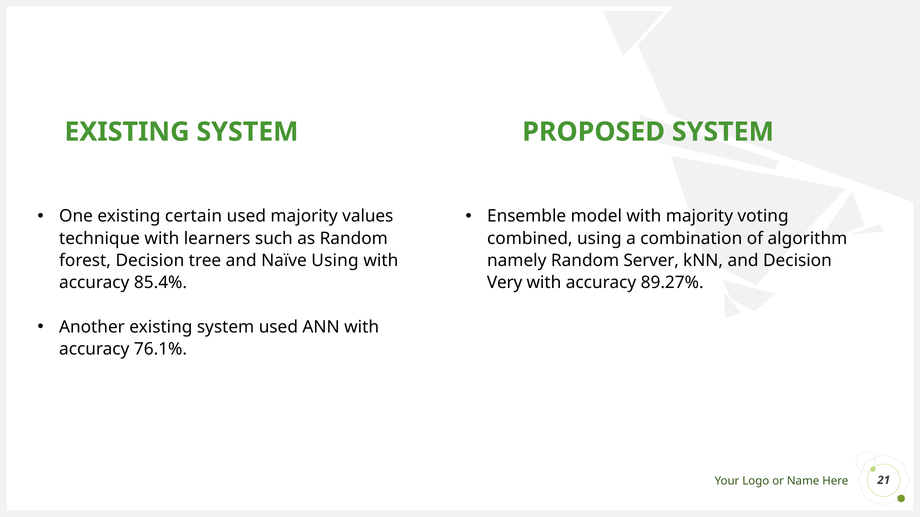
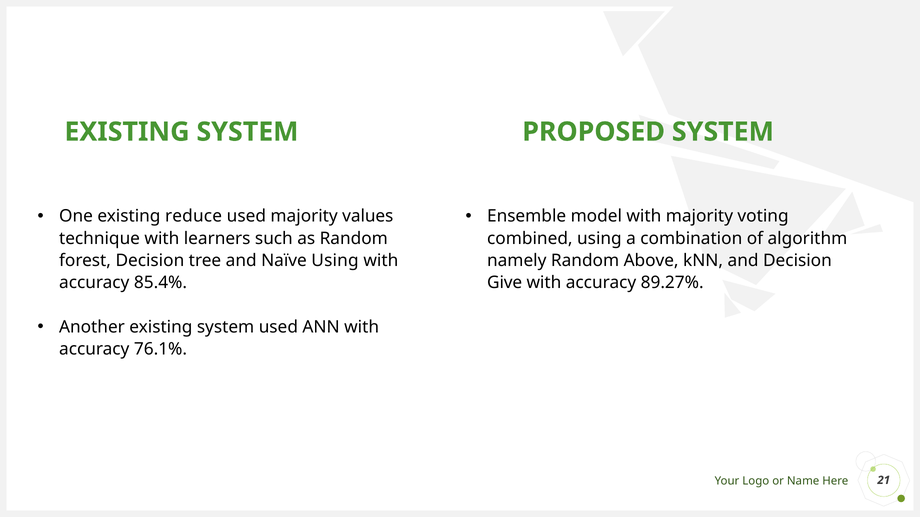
certain: certain -> reduce
Server: Server -> Above
Very: Very -> Give
